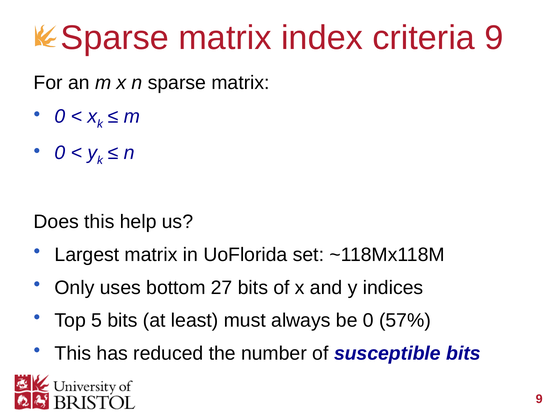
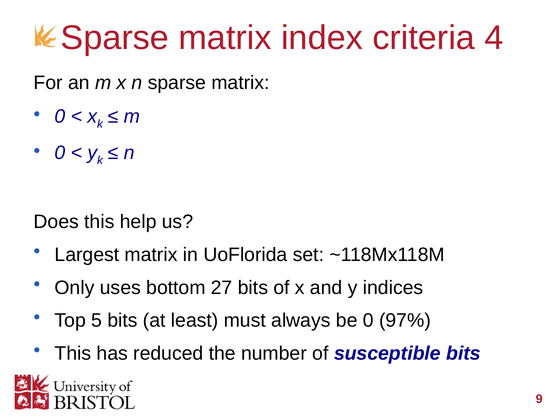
criteria 9: 9 -> 4
57%: 57% -> 97%
